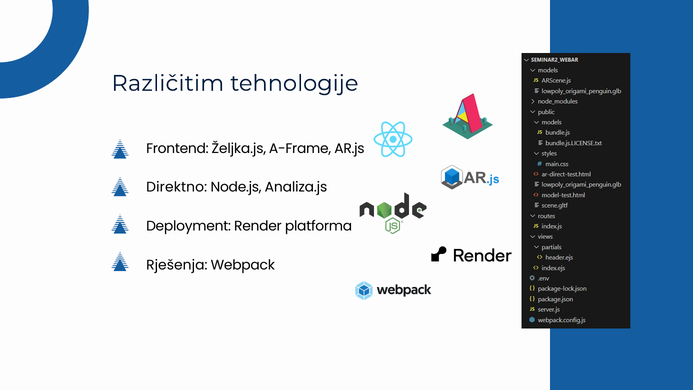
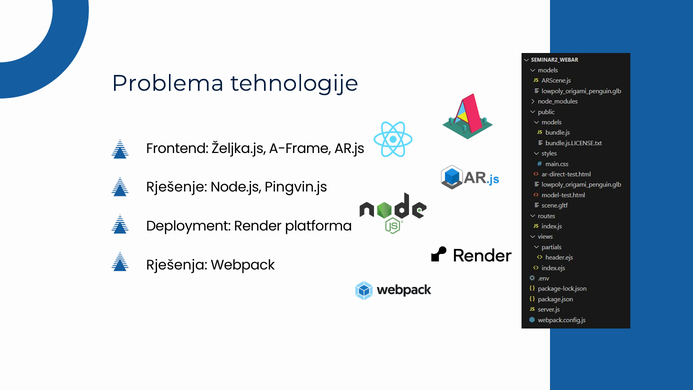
Različitim: Različitim -> Problema
Direktno: Direktno -> Rješenje
Analiza.js: Analiza.js -> Pingvin.js
